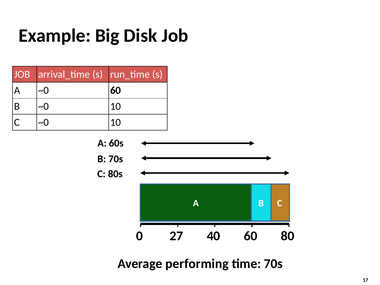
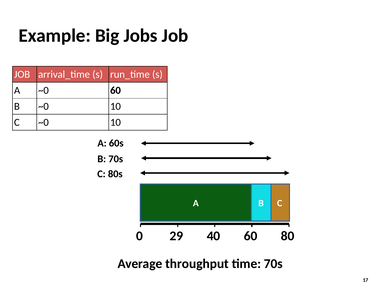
Disk: Disk -> Jobs
27: 27 -> 29
performing: performing -> throughput
